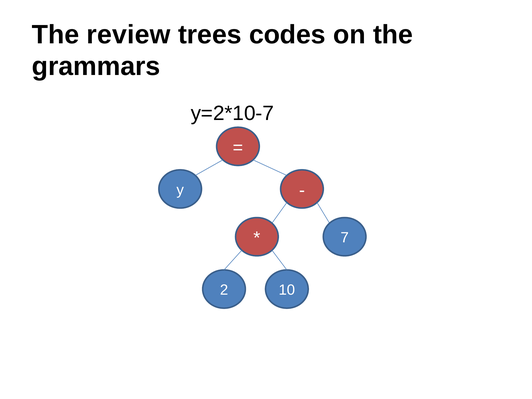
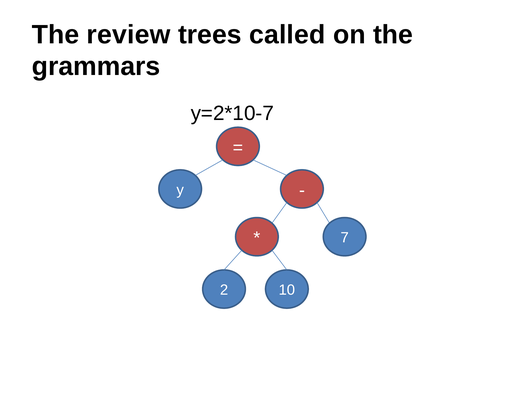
codes: codes -> called
